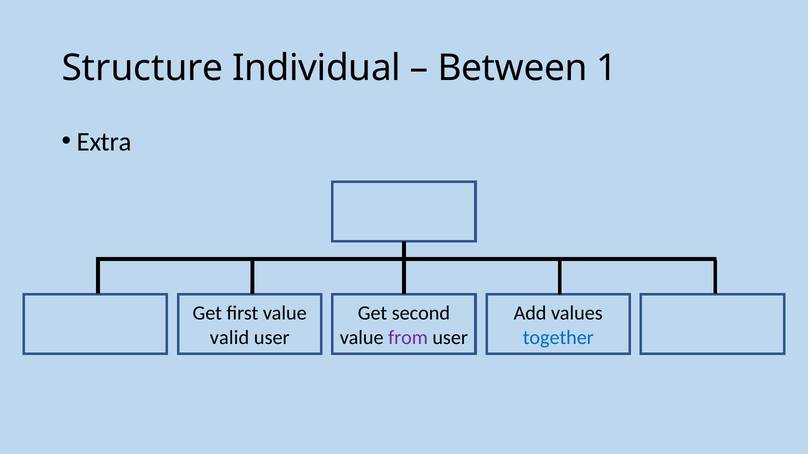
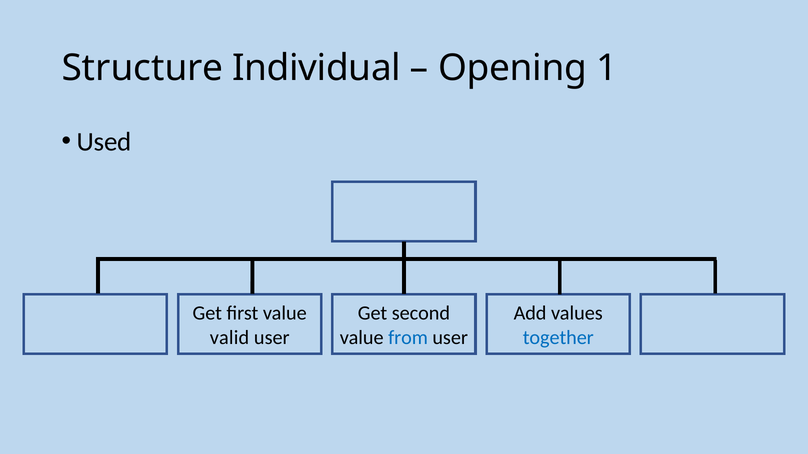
Between: Between -> Opening
Extra: Extra -> Used
from colour: purple -> blue
